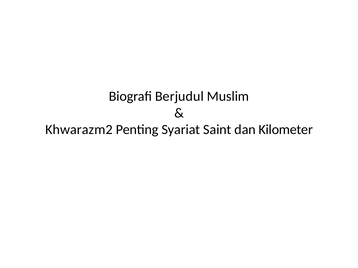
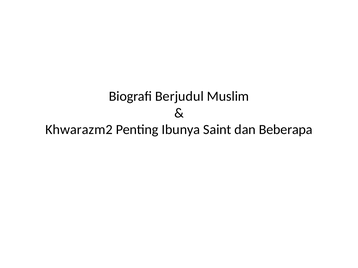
Syariat: Syariat -> Ibunya
Kilometer: Kilometer -> Beberapa
